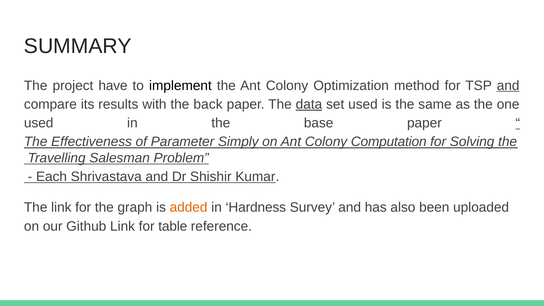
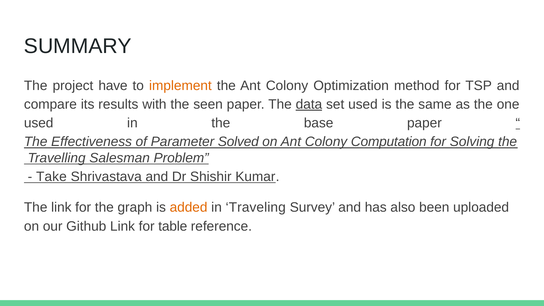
implement colour: black -> orange
and at (508, 86) underline: present -> none
back: back -> seen
Simply: Simply -> Solved
Each: Each -> Take
Hardness: Hardness -> Traveling
